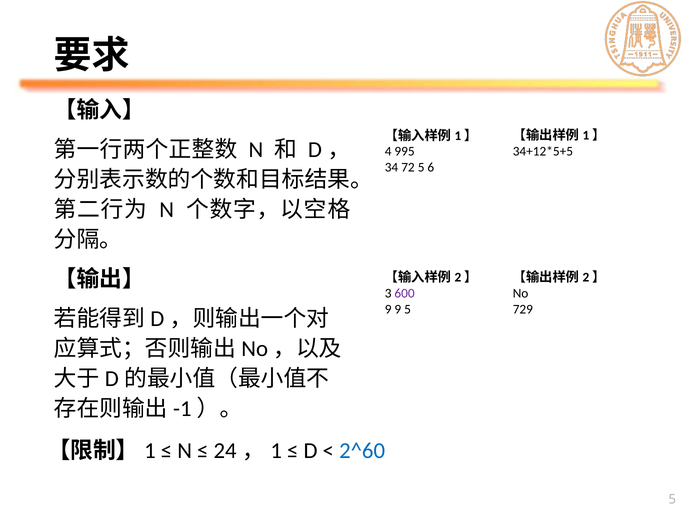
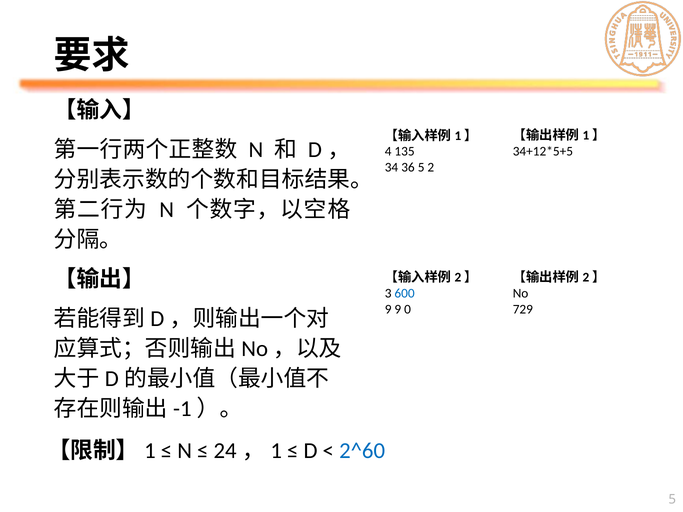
995: 995 -> 135
72: 72 -> 36
6: 6 -> 2
600 colour: purple -> blue
9 5: 5 -> 0
